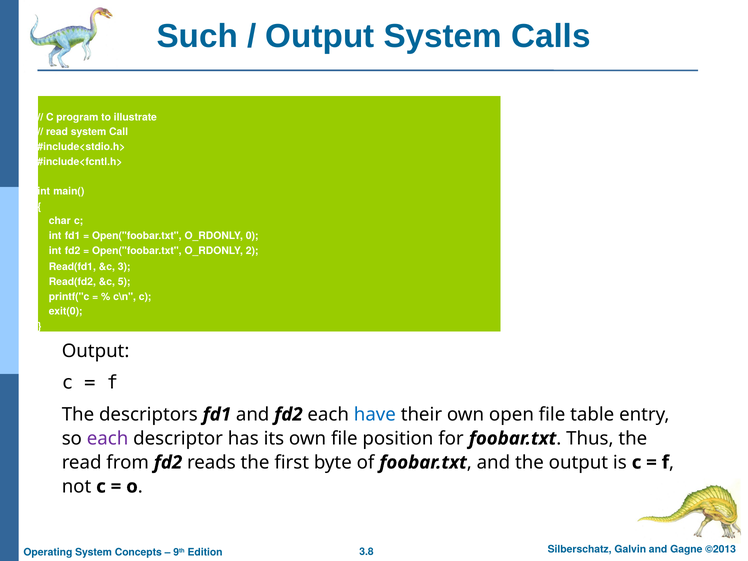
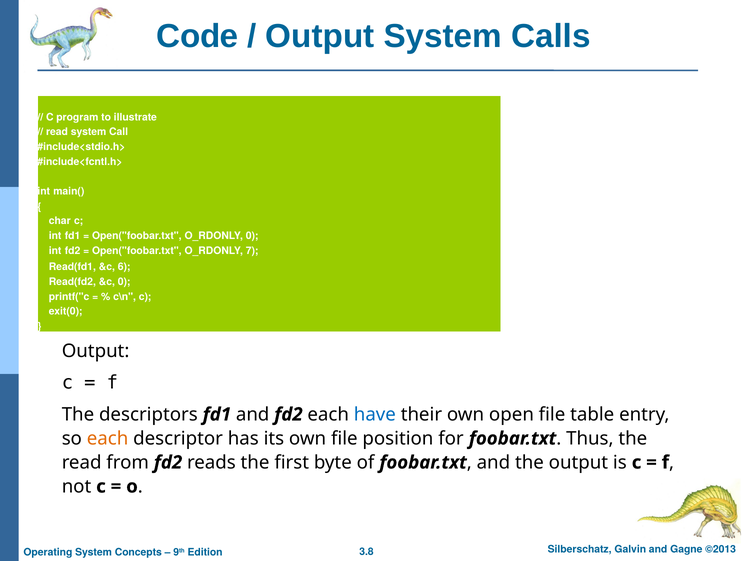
Such: Such -> Code
2: 2 -> 7
3: 3 -> 6
&c 5: 5 -> 0
each at (108, 438) colour: purple -> orange
